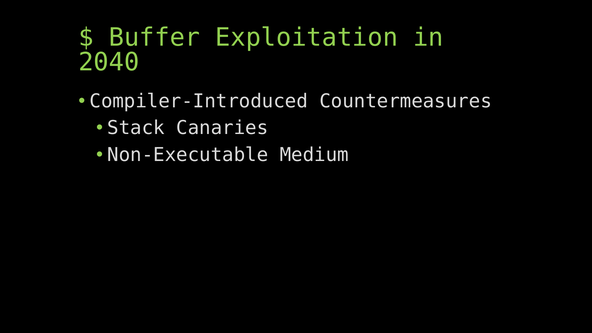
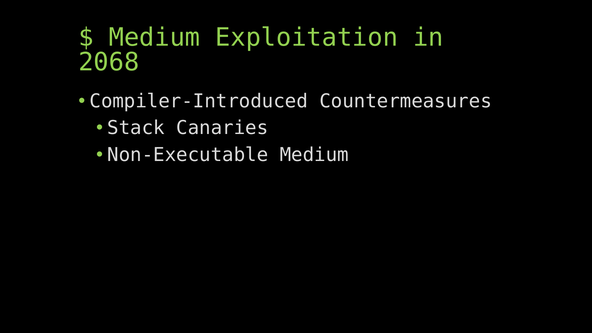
Buffer at (154, 38): Buffer -> Medium
2040: 2040 -> 2068
